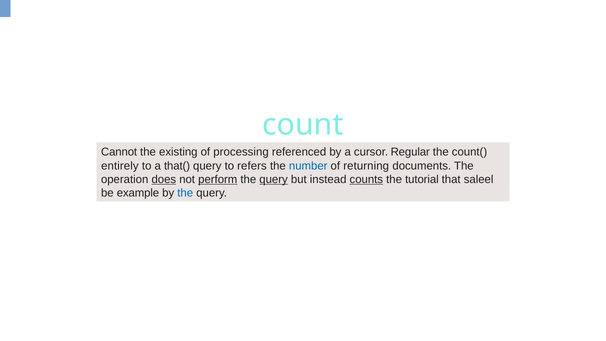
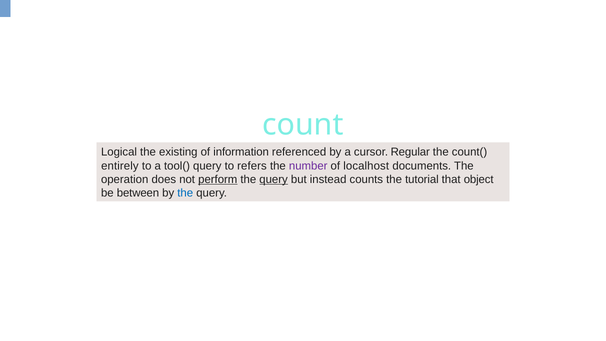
Cannot: Cannot -> Logical
processing: processing -> information
that(: that( -> tool(
number colour: blue -> purple
returning: returning -> localhost
does underline: present -> none
counts underline: present -> none
saleel: saleel -> object
example: example -> between
